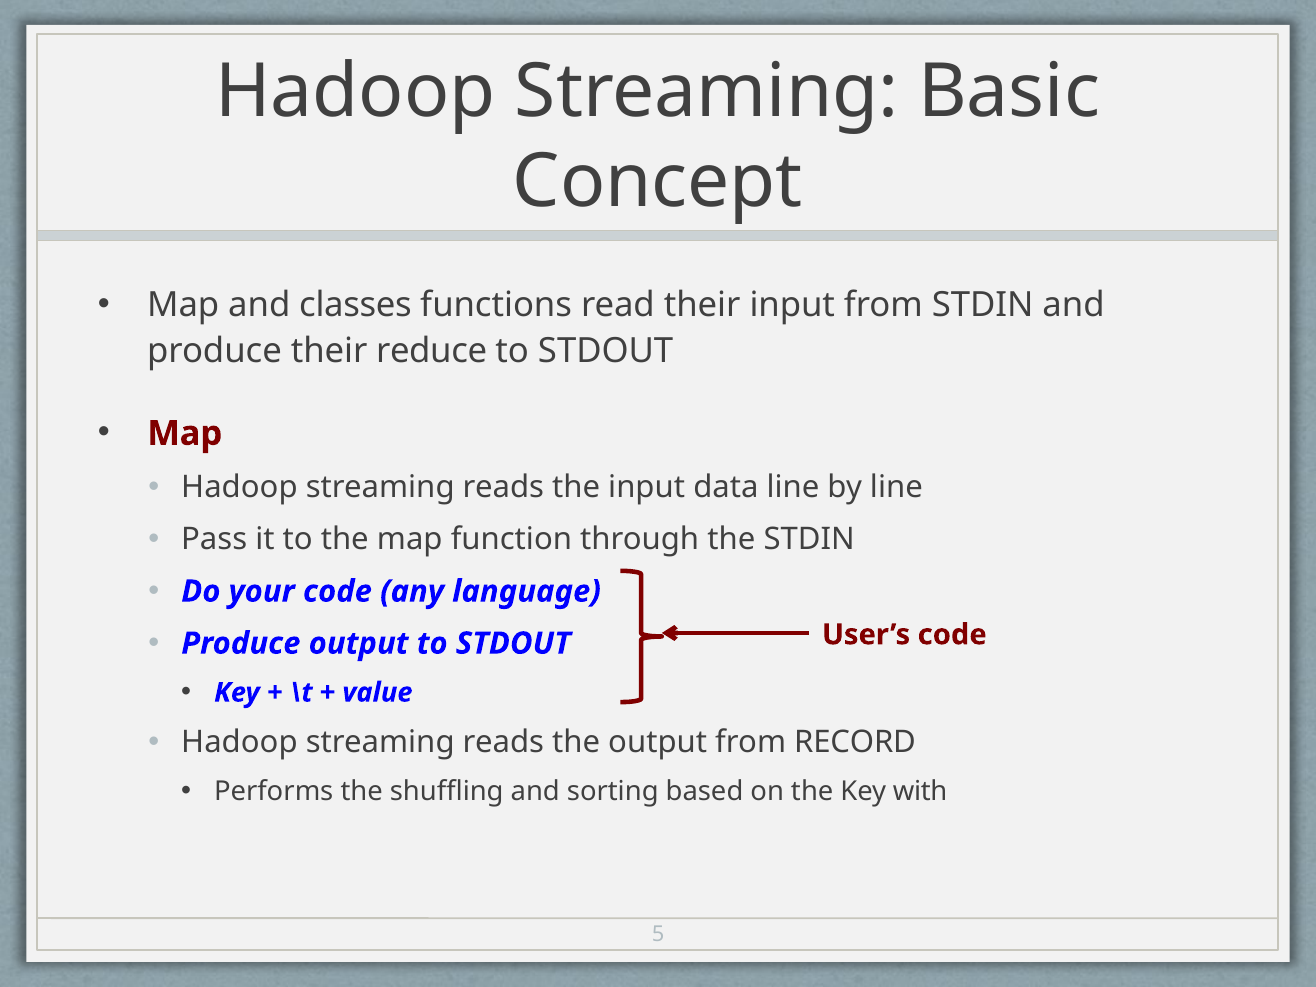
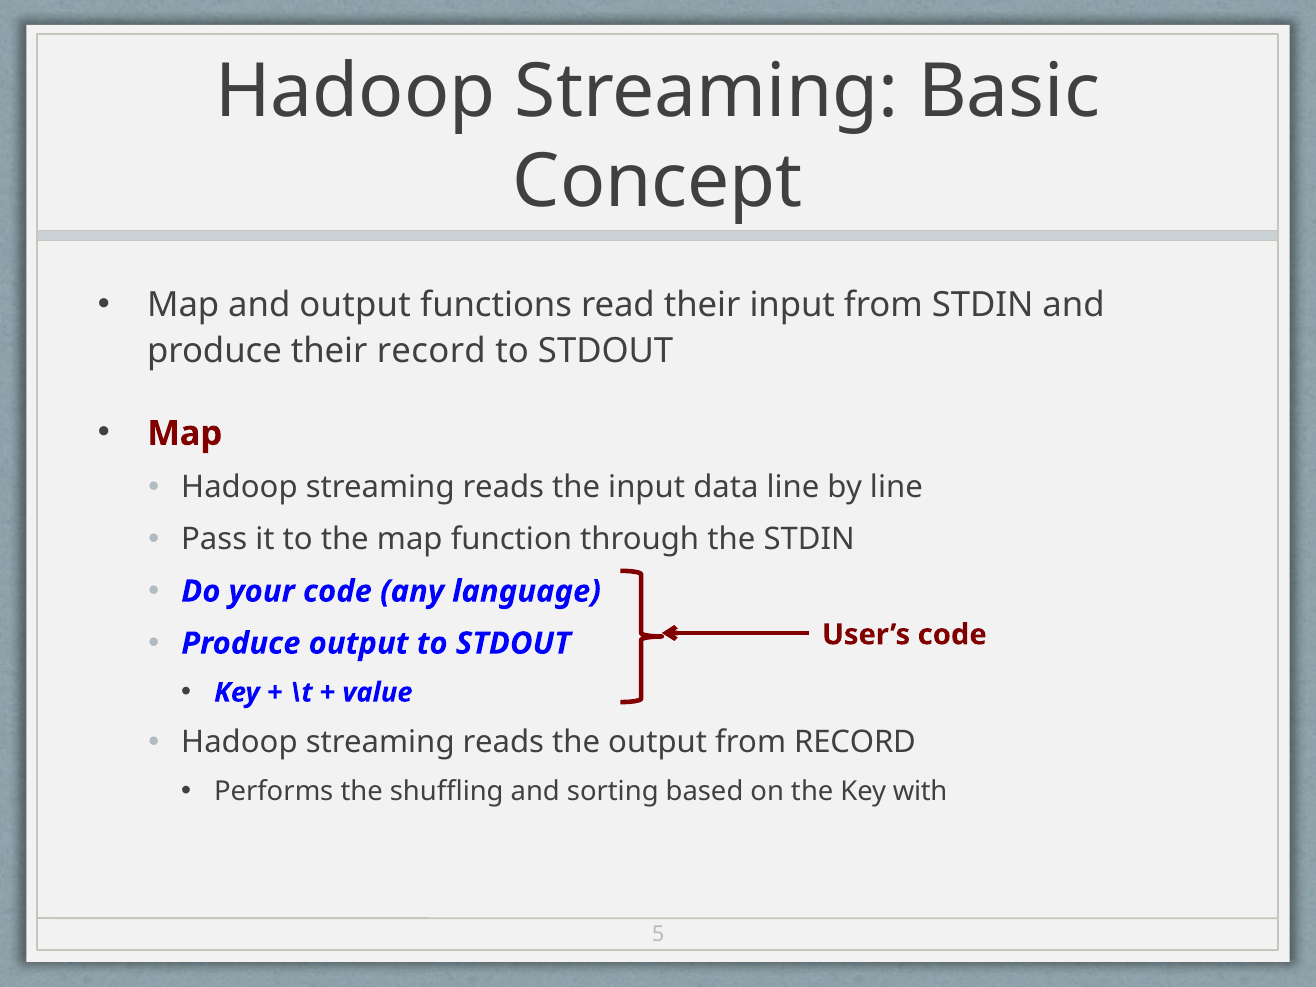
and classes: classes -> output
their reduce: reduce -> record
